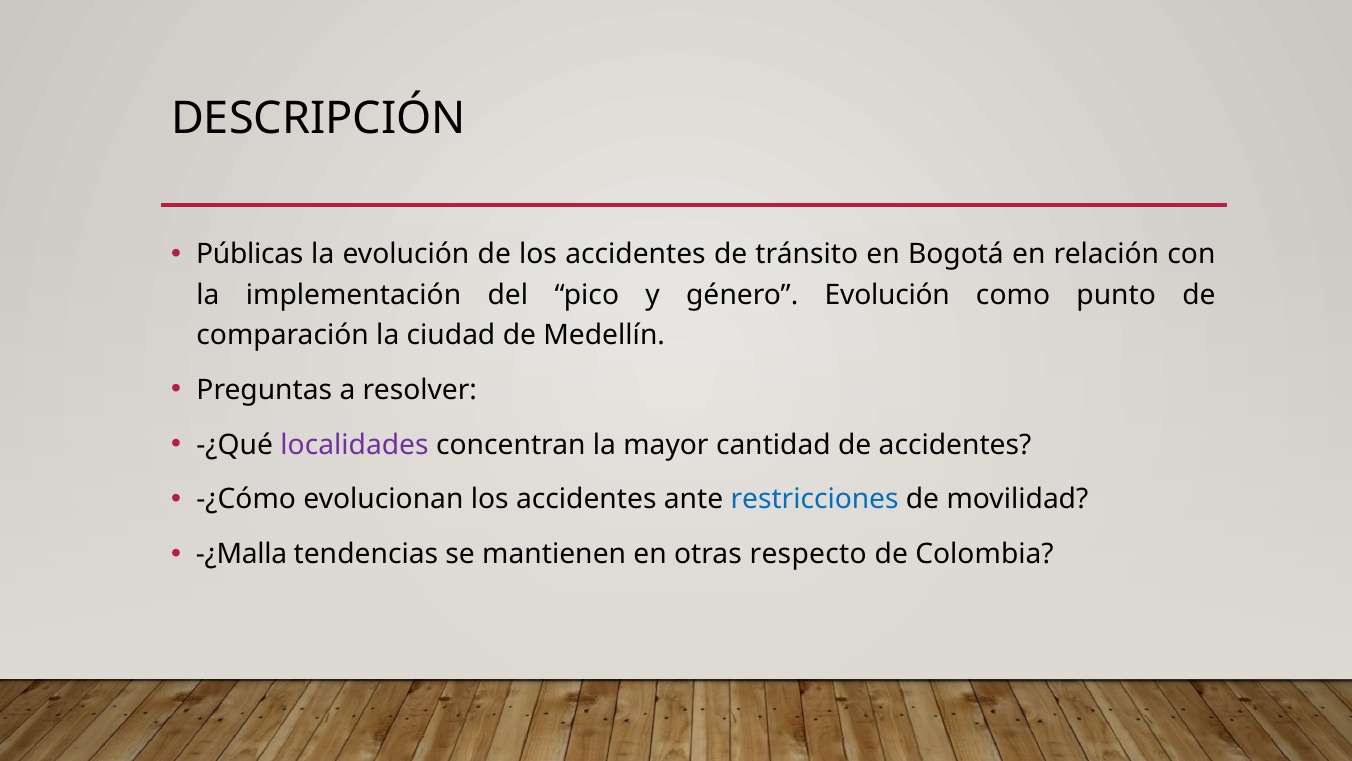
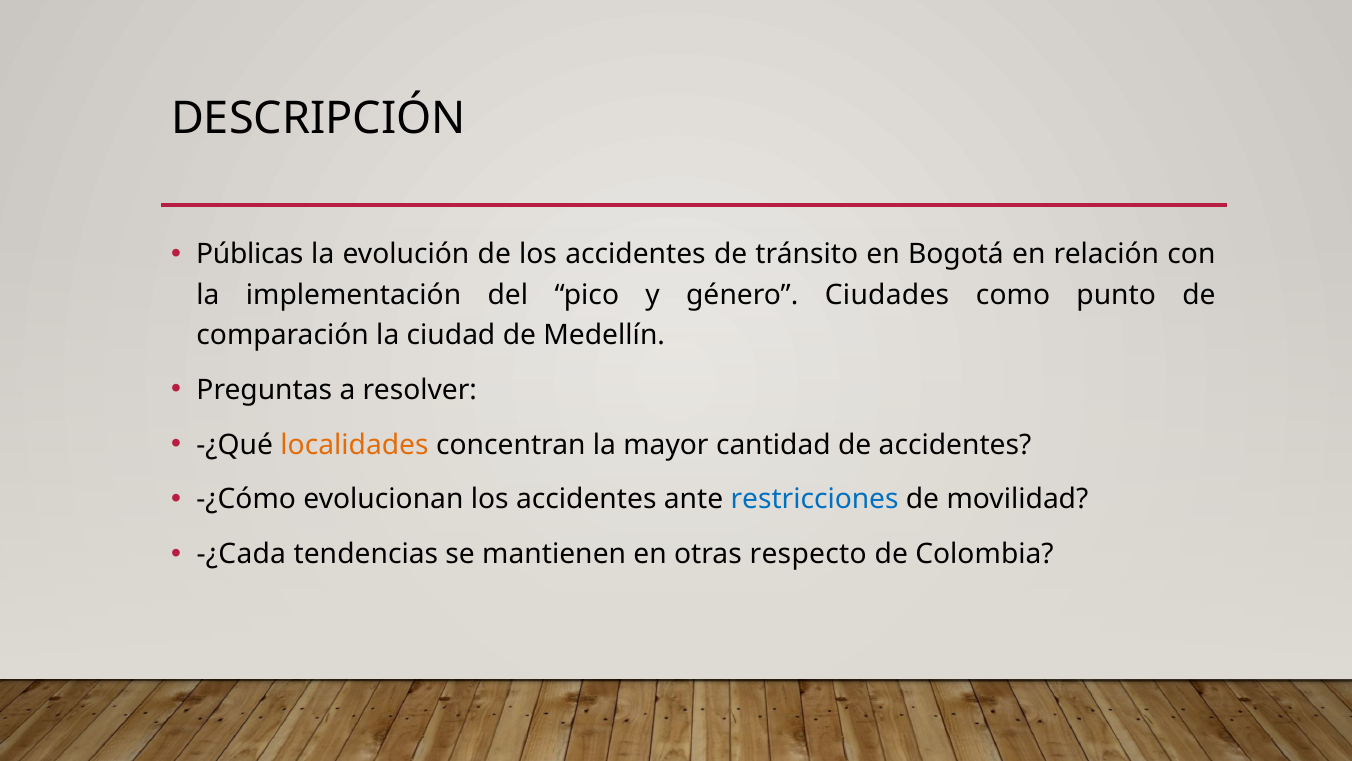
género Evolución: Evolución -> Ciudades
localidades colour: purple -> orange
-¿Malla: -¿Malla -> -¿Cada
